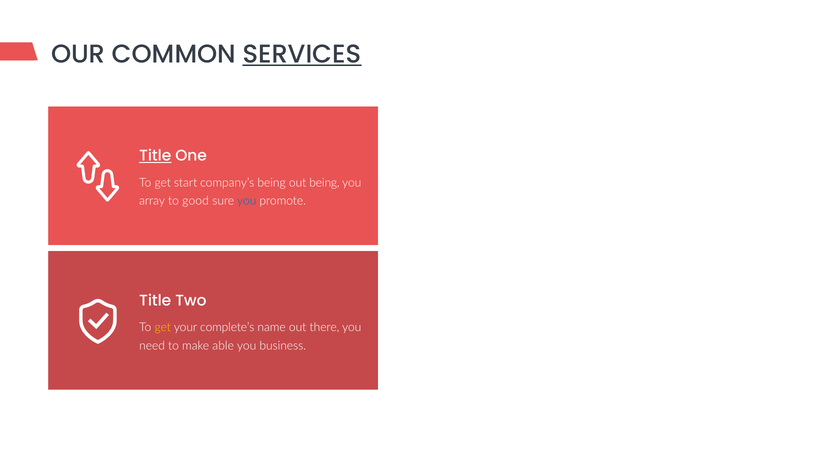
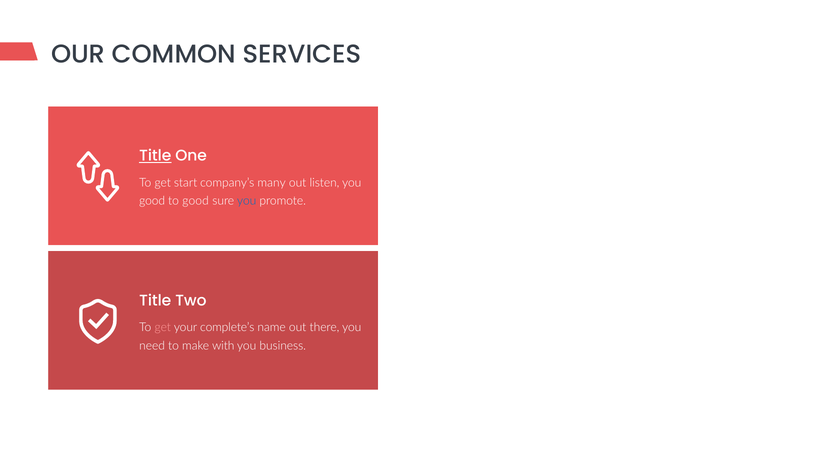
SERVICES underline: present -> none
company’s being: being -> many
out being: being -> listen
array at (152, 201): array -> good
get at (163, 328) colour: yellow -> pink
able: able -> with
